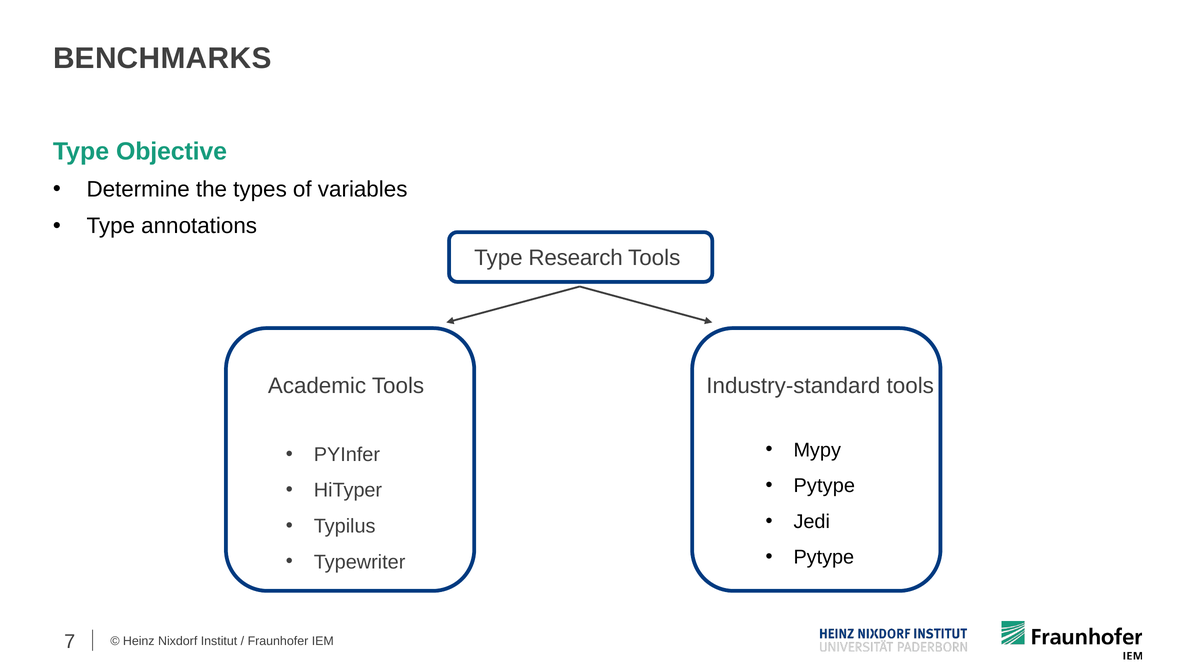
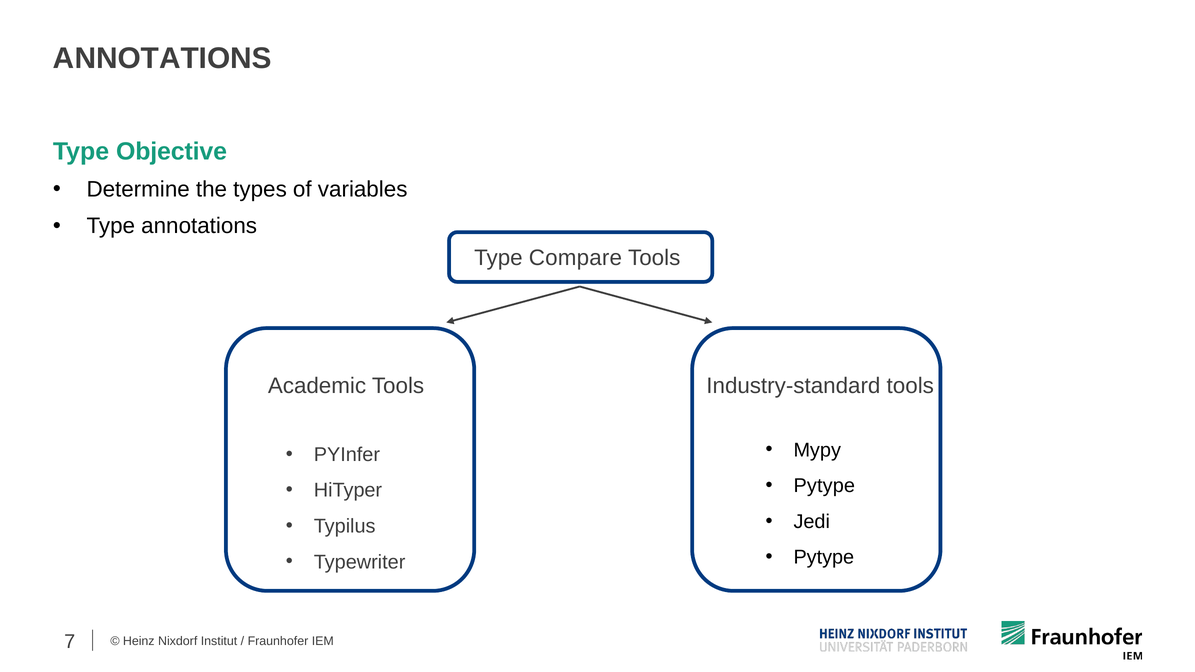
BENCHMARKS at (162, 58): BENCHMARKS -> ANNOTATIONS
Research: Research -> Compare
